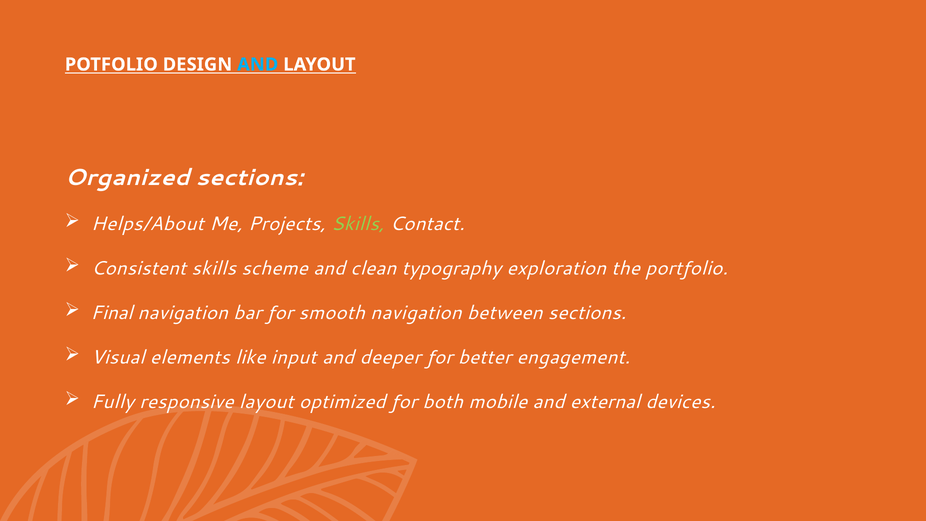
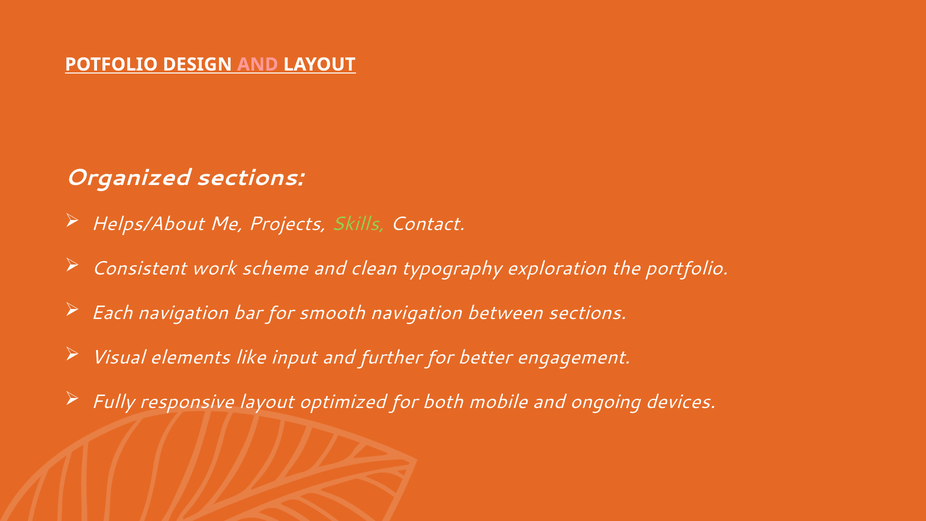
AND at (258, 64) colour: light blue -> pink
Consistent skills: skills -> work
Final: Final -> Each
deeper: deeper -> further
external: external -> ongoing
